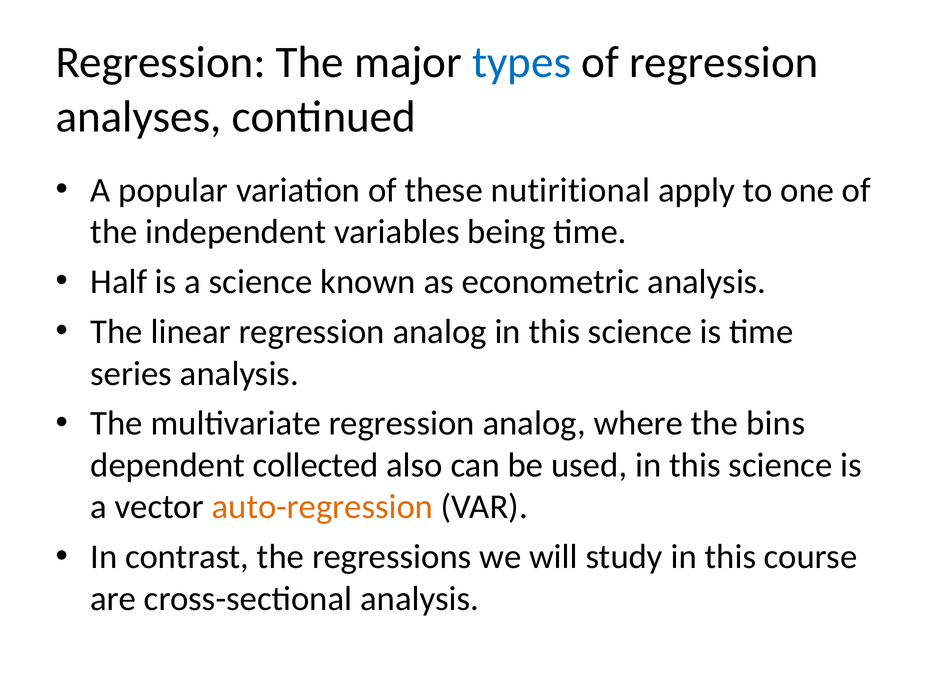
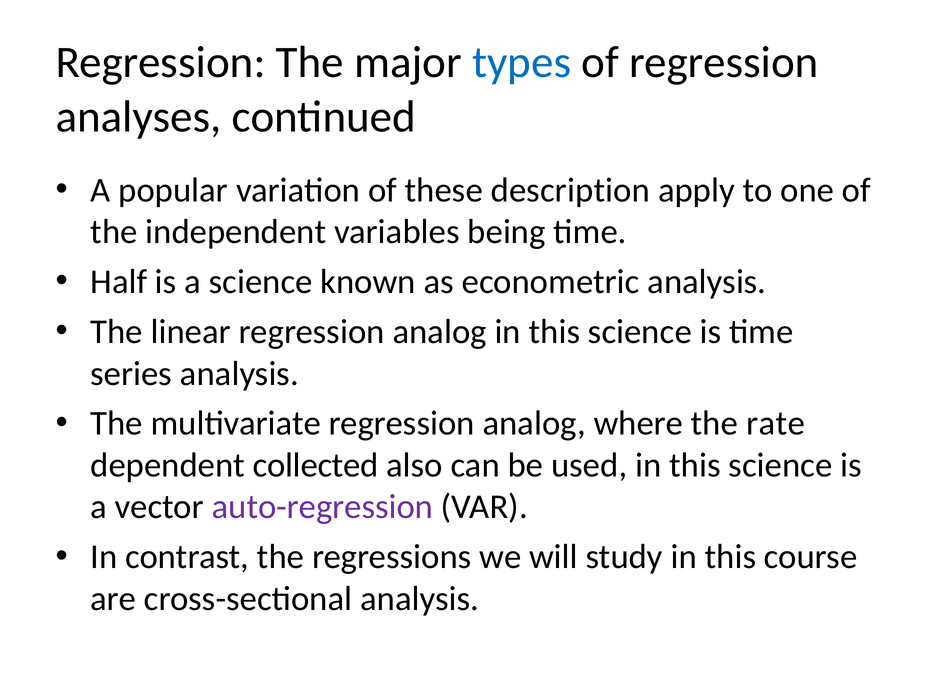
nutiritional: nutiritional -> description
bins: bins -> rate
auto-regression colour: orange -> purple
